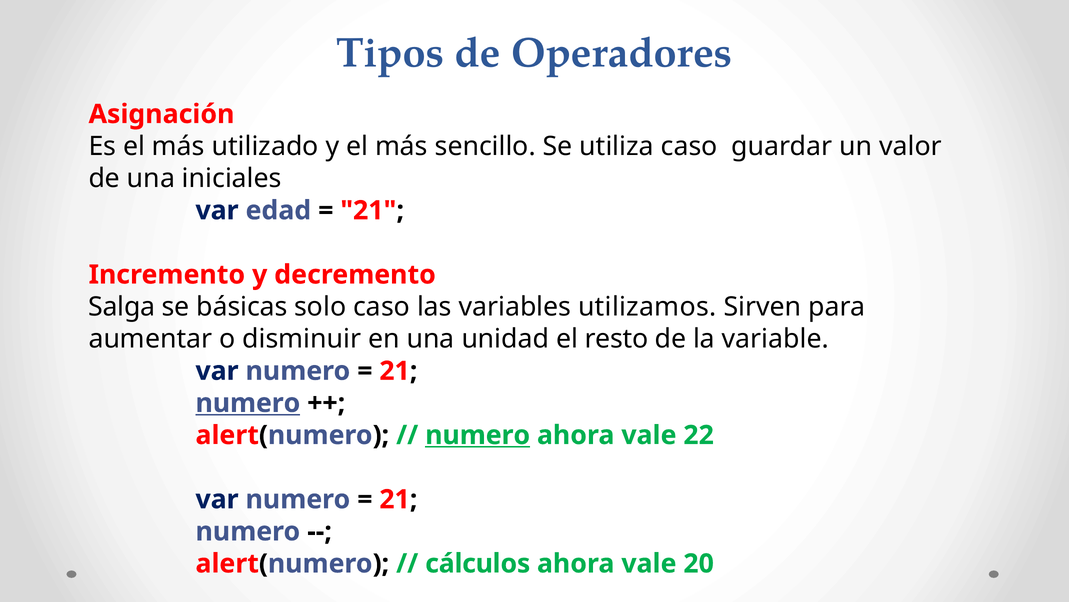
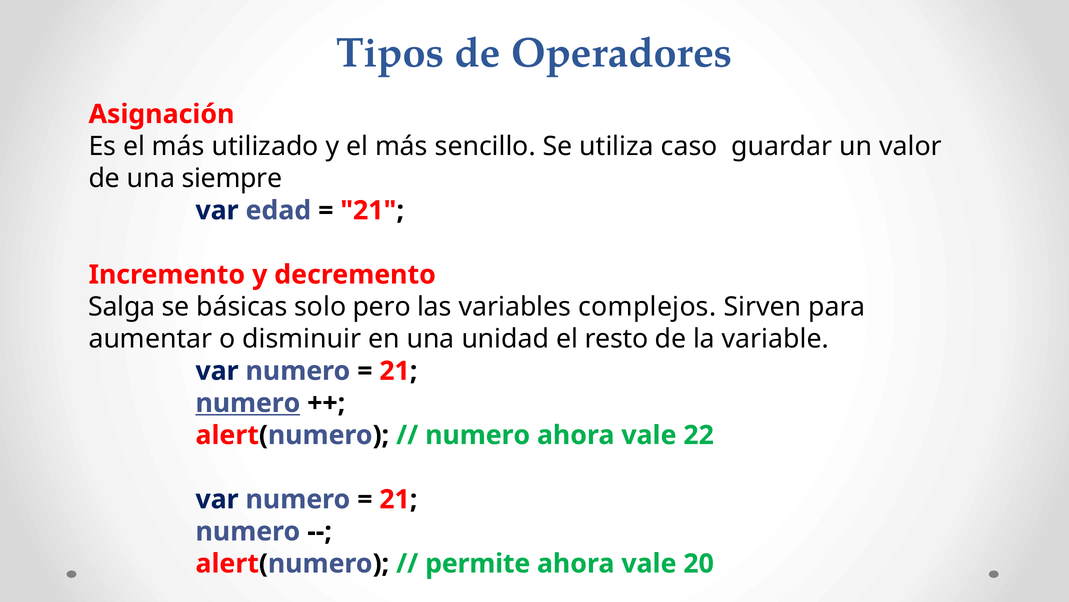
iniciales: iniciales -> siempre
solo caso: caso -> pero
utilizamos: utilizamos -> complejos
numero at (478, 435) underline: present -> none
cálculos: cálculos -> permite
